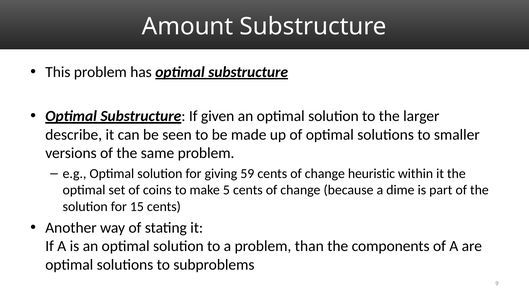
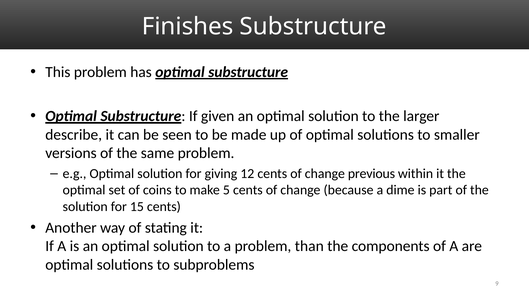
Amount: Amount -> Finishes
59: 59 -> 12
heuristic: heuristic -> previous
